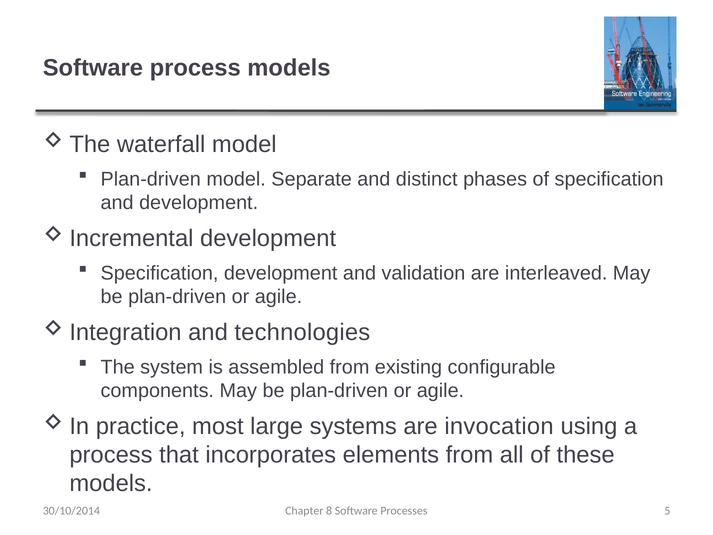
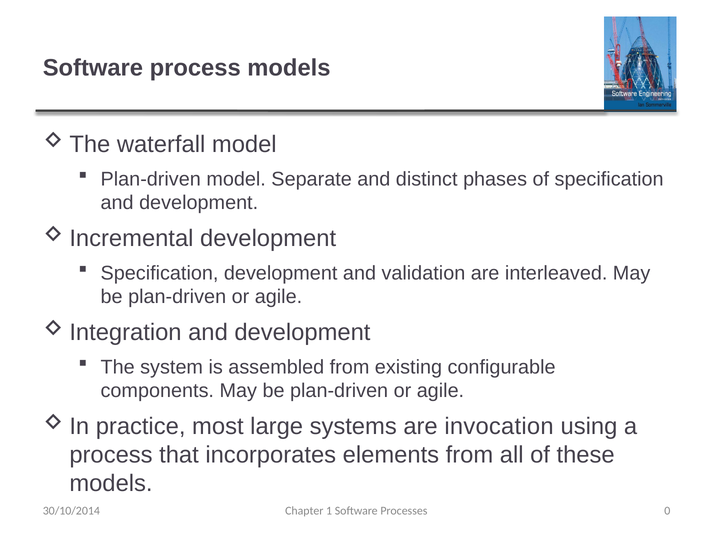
technologies at (302, 332): technologies -> development
8: 8 -> 1
5: 5 -> 0
